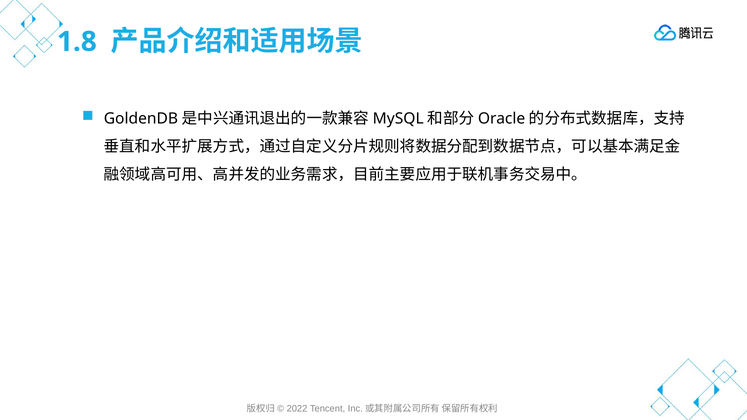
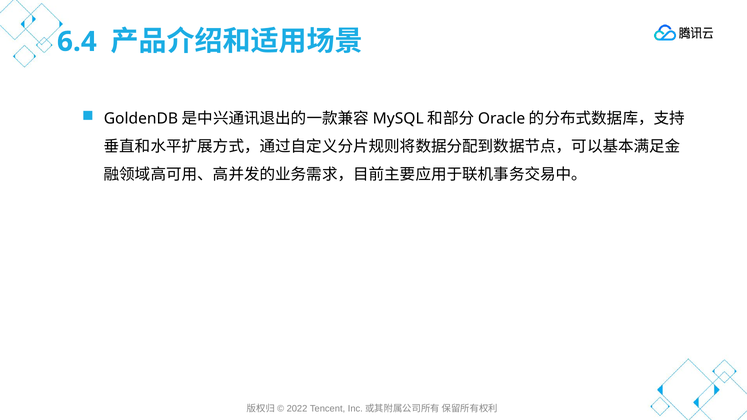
1.8: 1.8 -> 6.4
